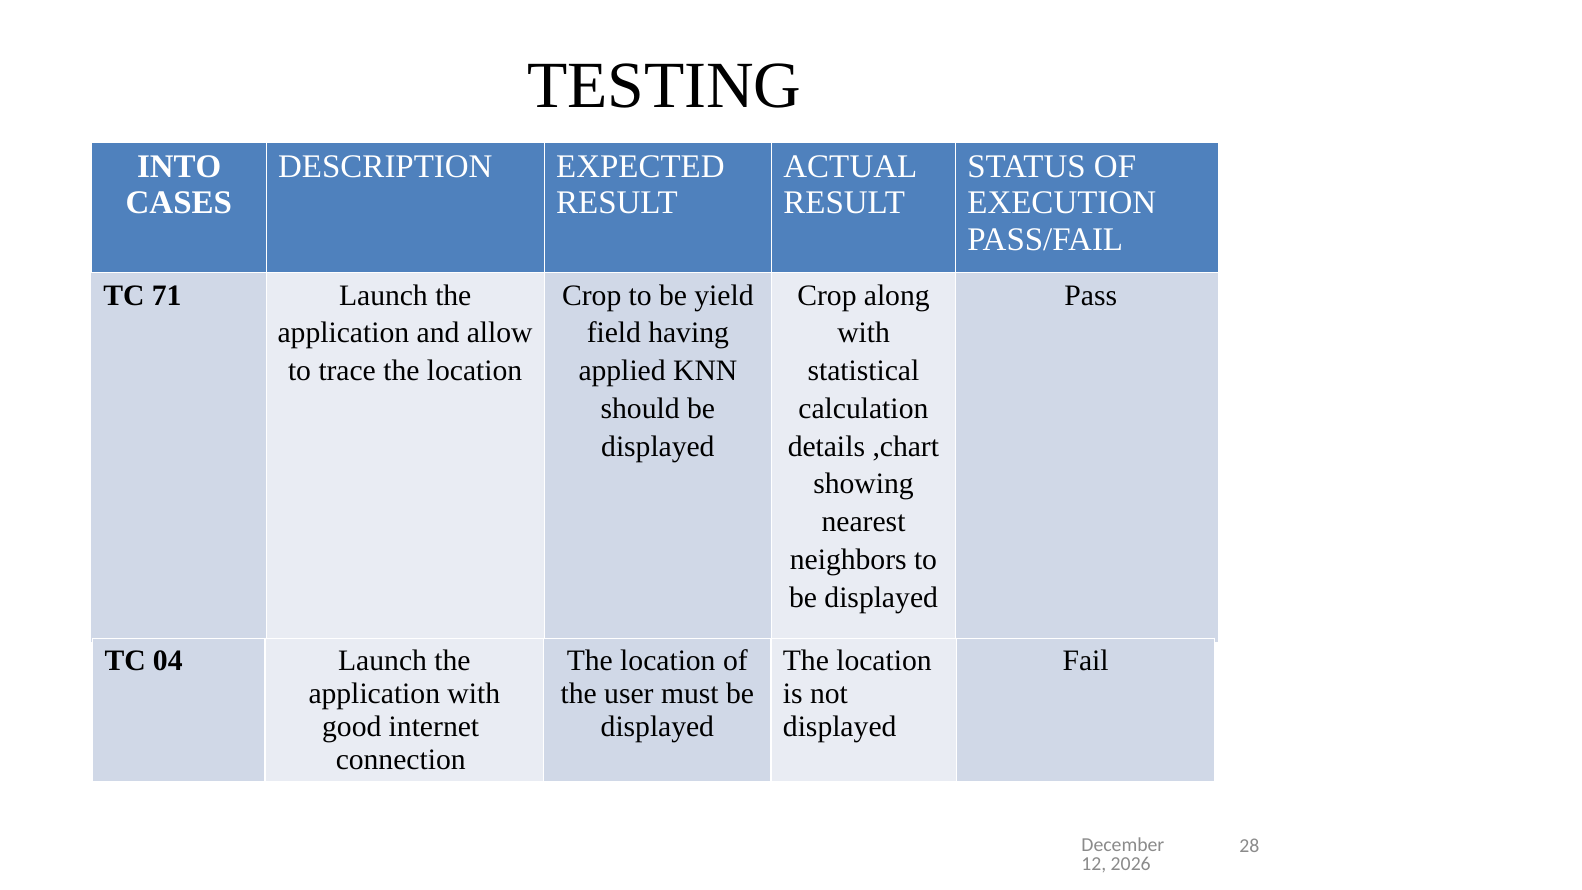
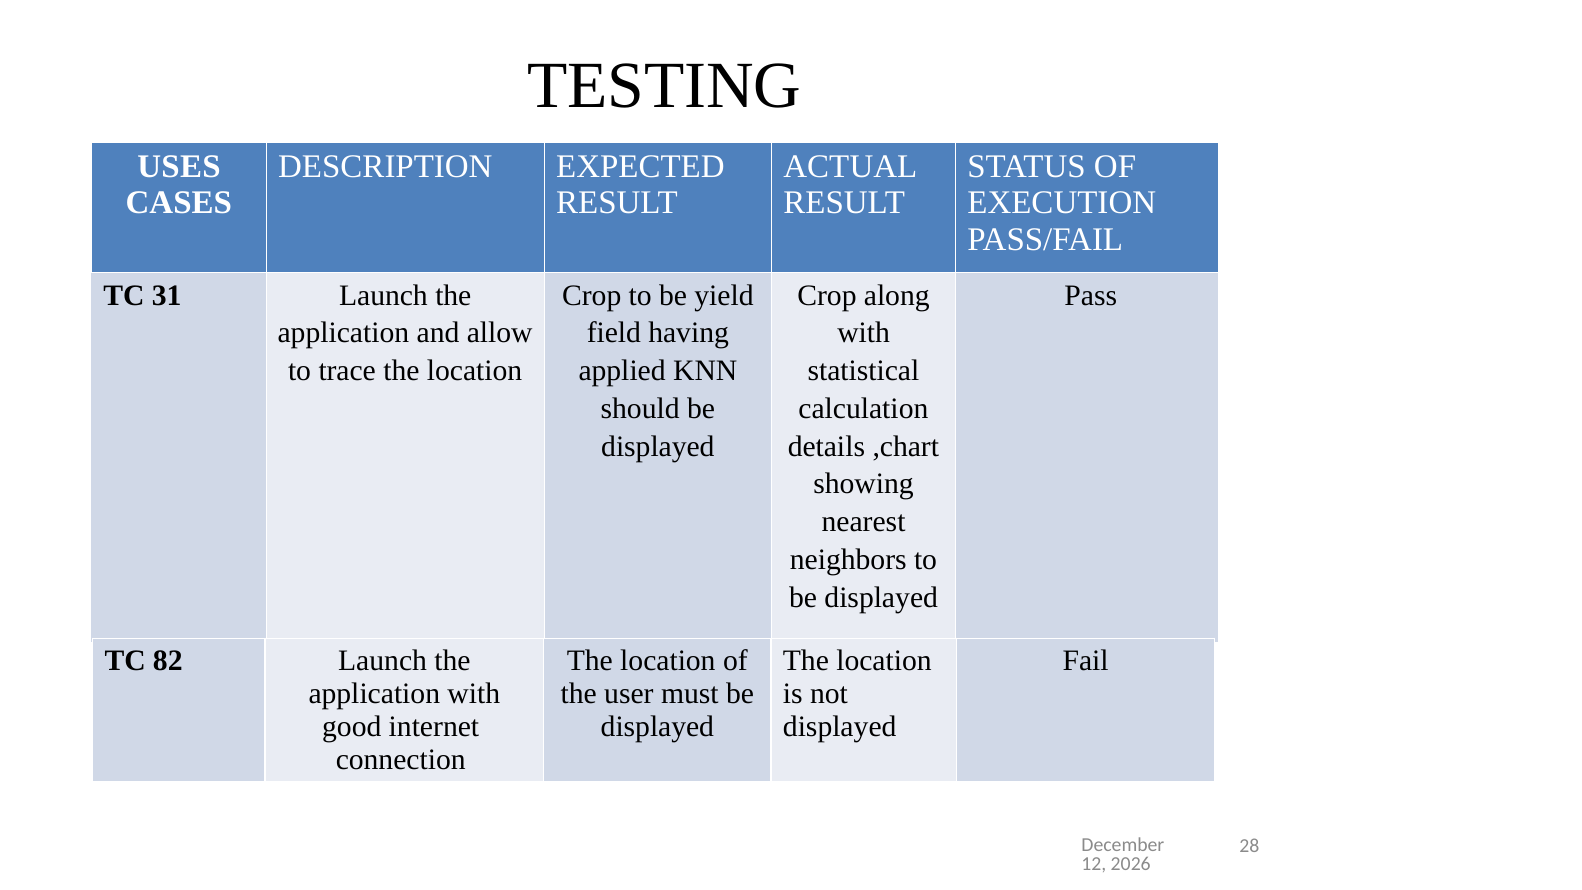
INTO: INTO -> USES
71: 71 -> 31
04: 04 -> 82
